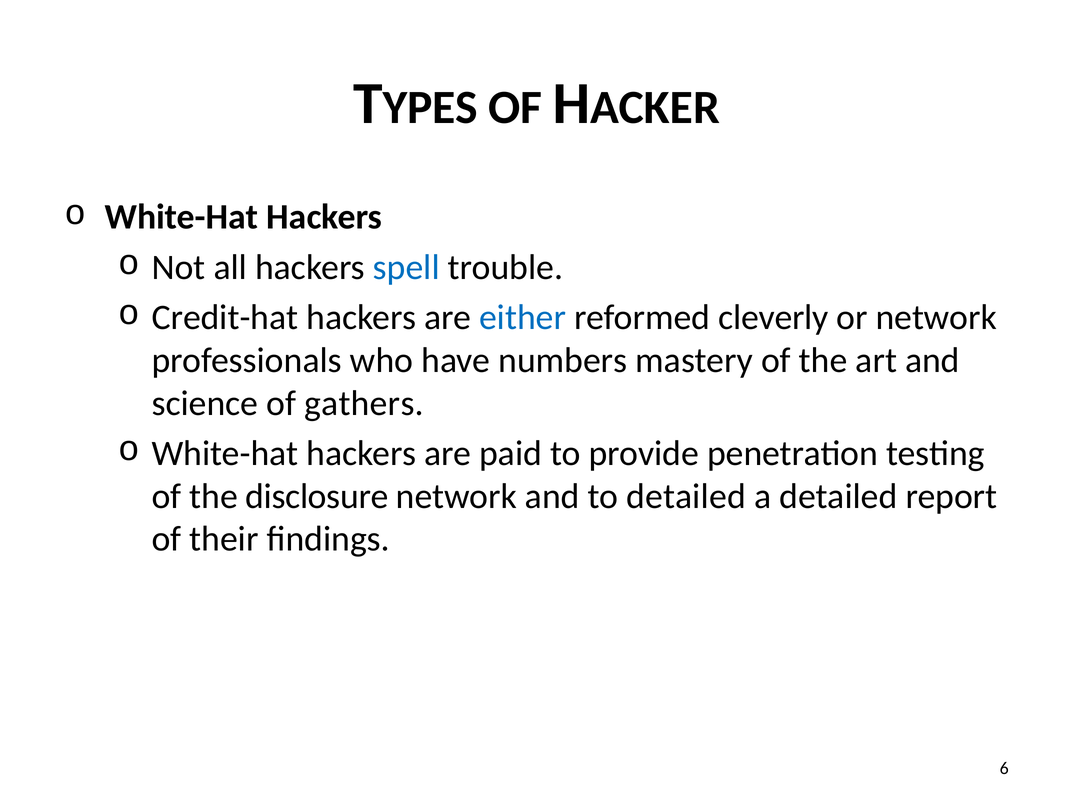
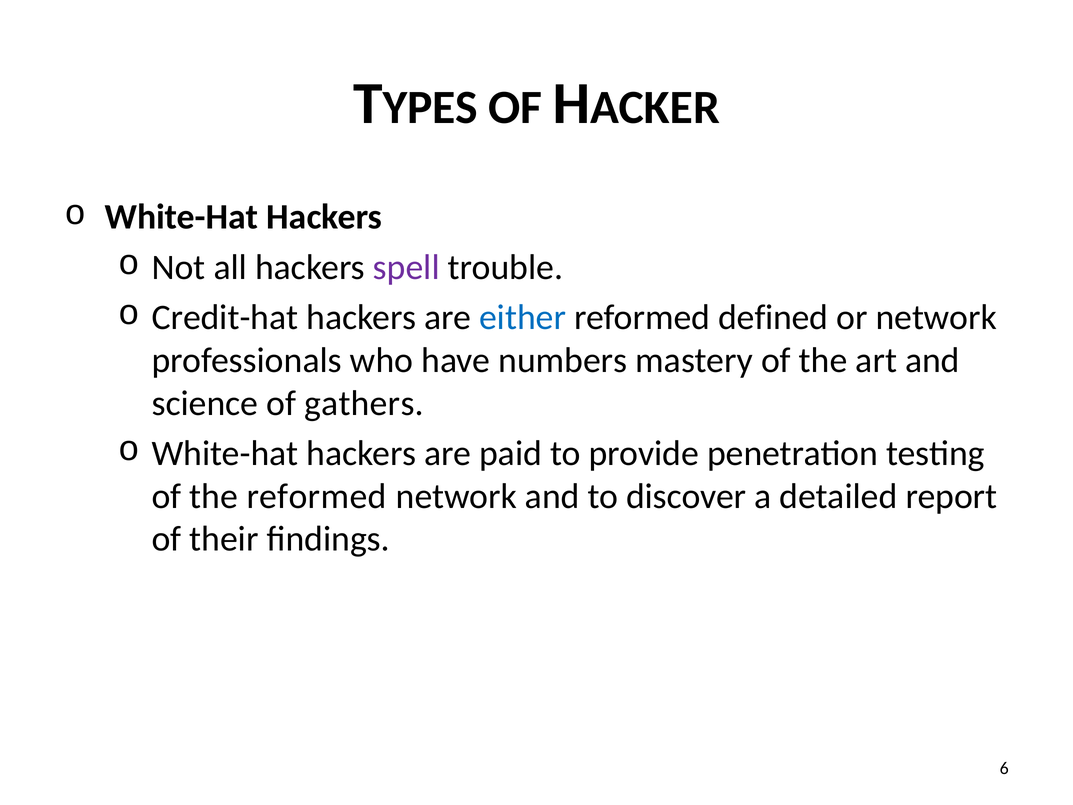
spell colour: blue -> purple
cleverly: cleverly -> defined
the disclosure: disclosure -> reformed
to detailed: detailed -> discover
